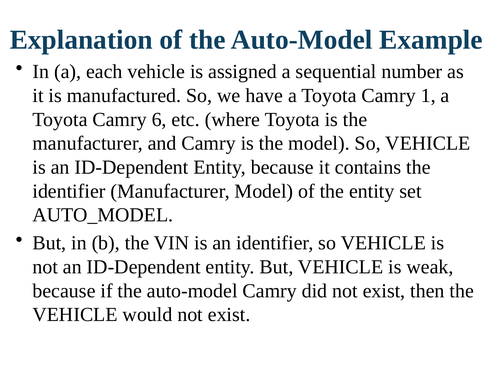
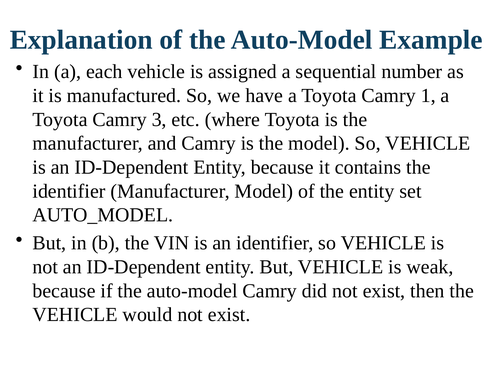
6: 6 -> 3
